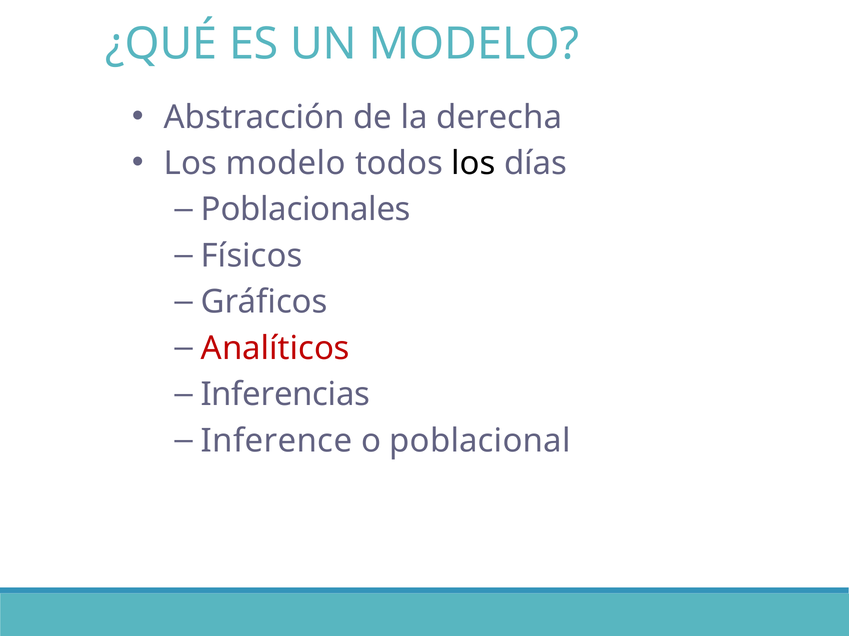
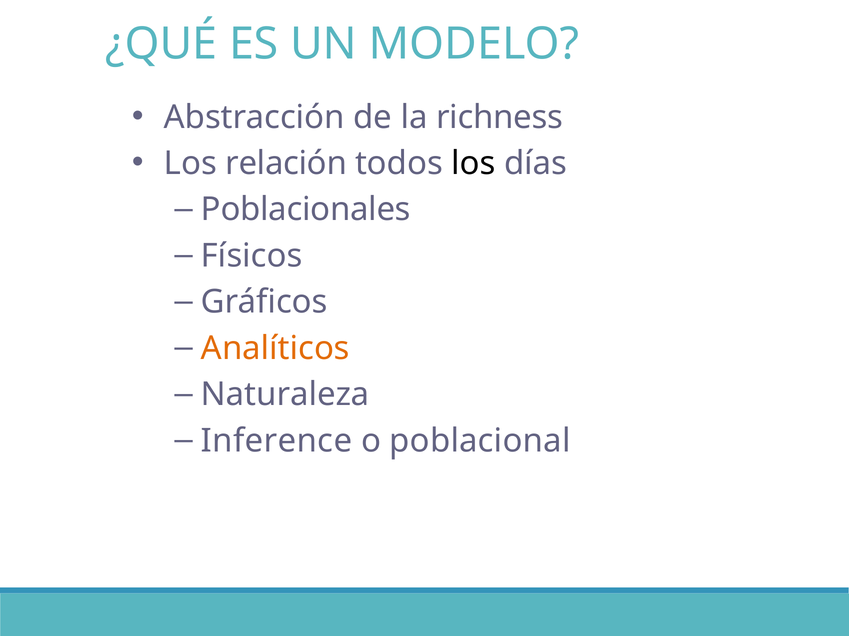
derecha: derecha -> richness
Los modelo: modelo -> relación
Analíticos colour: red -> orange
Inferencias: Inferencias -> Naturaleza
